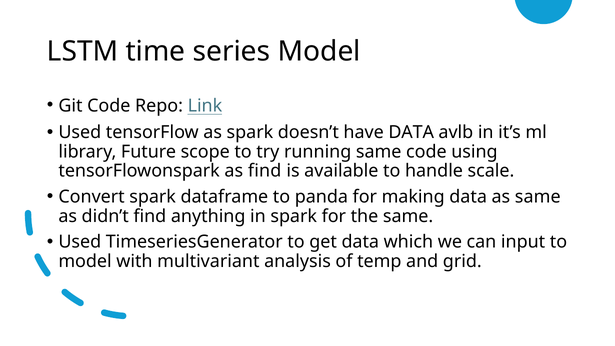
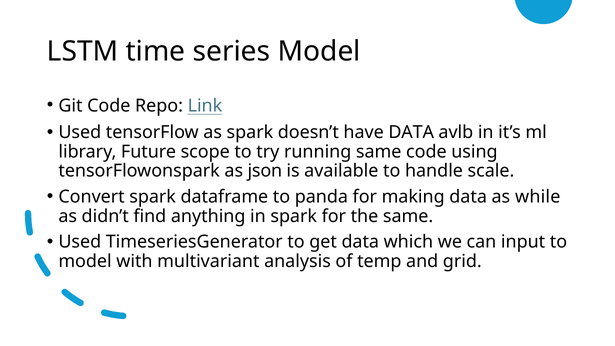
as find: find -> json
as same: same -> while
